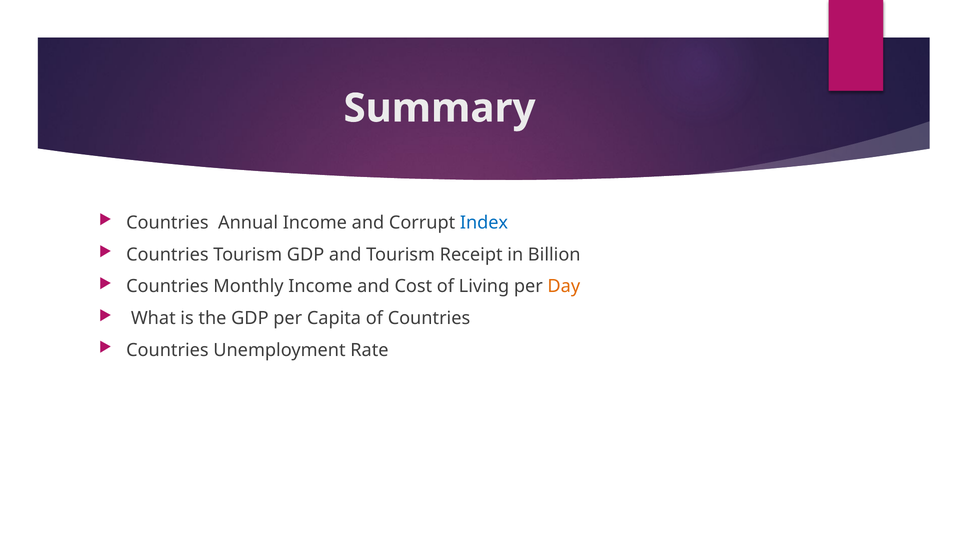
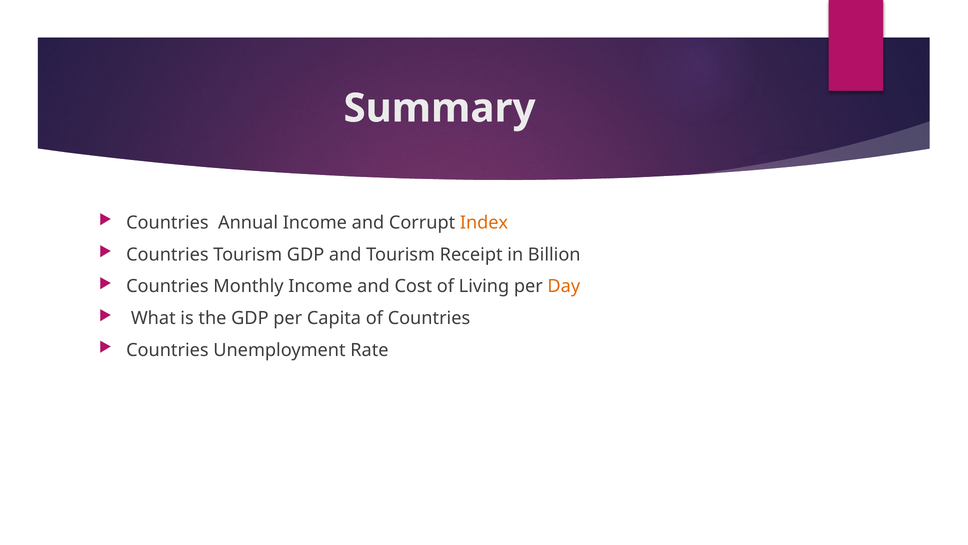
Index colour: blue -> orange
